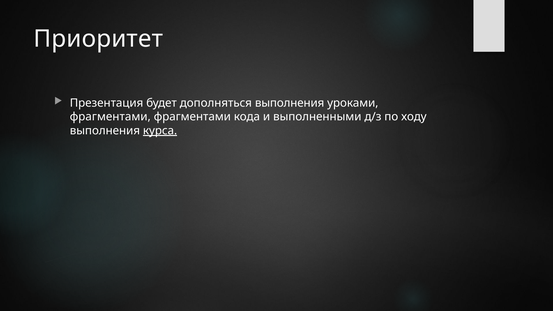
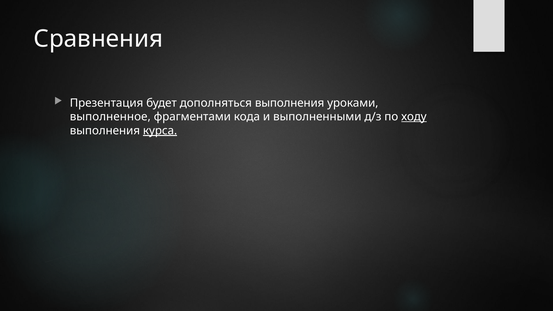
Приоритет: Приоритет -> Сравнения
фрагментами at (110, 117): фрагментами -> выполненное
ходу underline: none -> present
